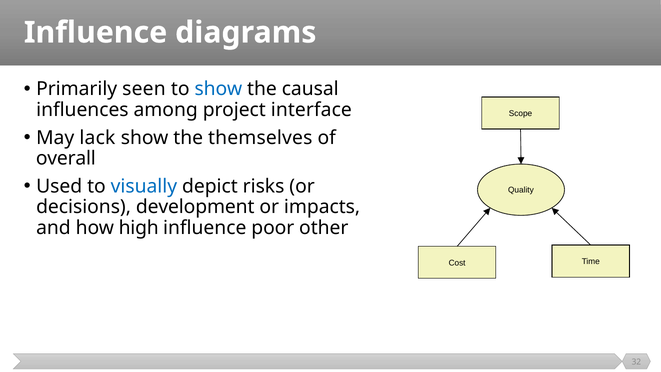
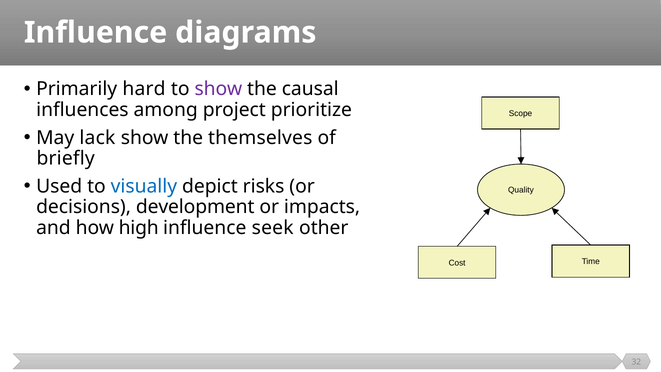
seen: seen -> hard
show at (218, 89) colour: blue -> purple
interface: interface -> prioritize
overall: overall -> briefly
poor: poor -> seek
